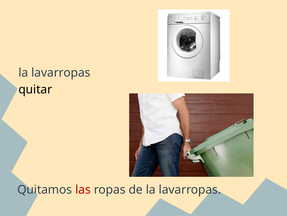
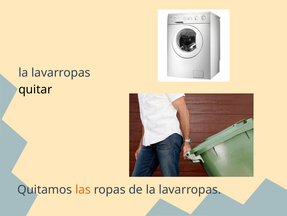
las colour: red -> orange
